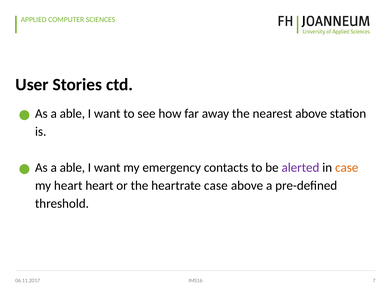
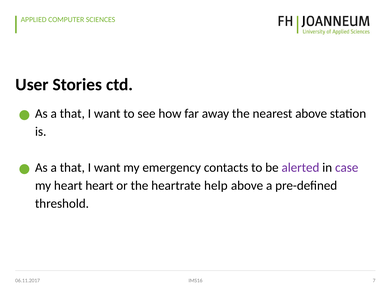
able at (72, 113): able -> that
able at (72, 167): able -> that
case at (347, 167) colour: orange -> purple
heartrate case: case -> help
